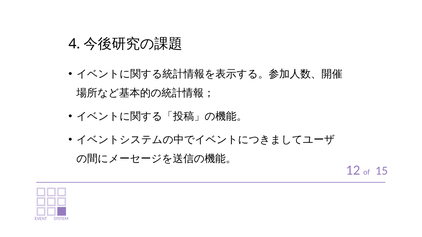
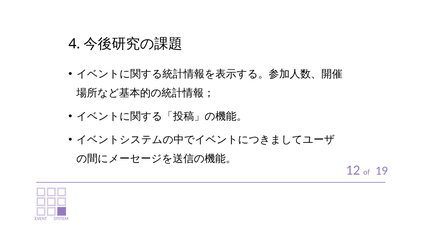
15: 15 -> 19
